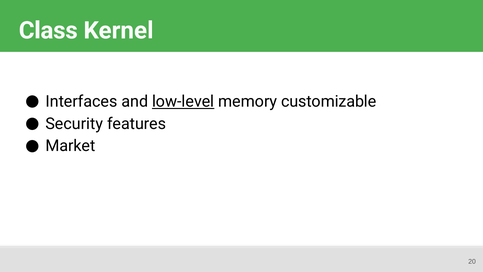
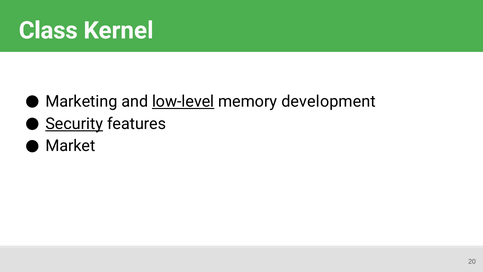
Interfaces: Interfaces -> Marketing
customizable: customizable -> development
Security underline: none -> present
